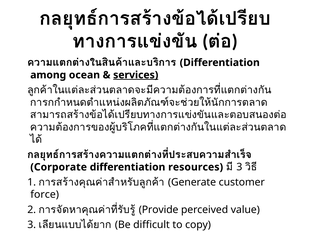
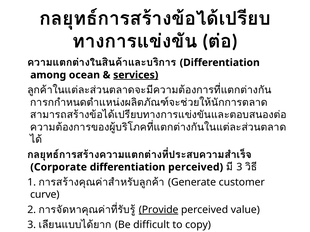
differentiation resources: resources -> perceived
force: force -> curve
Provide underline: none -> present
